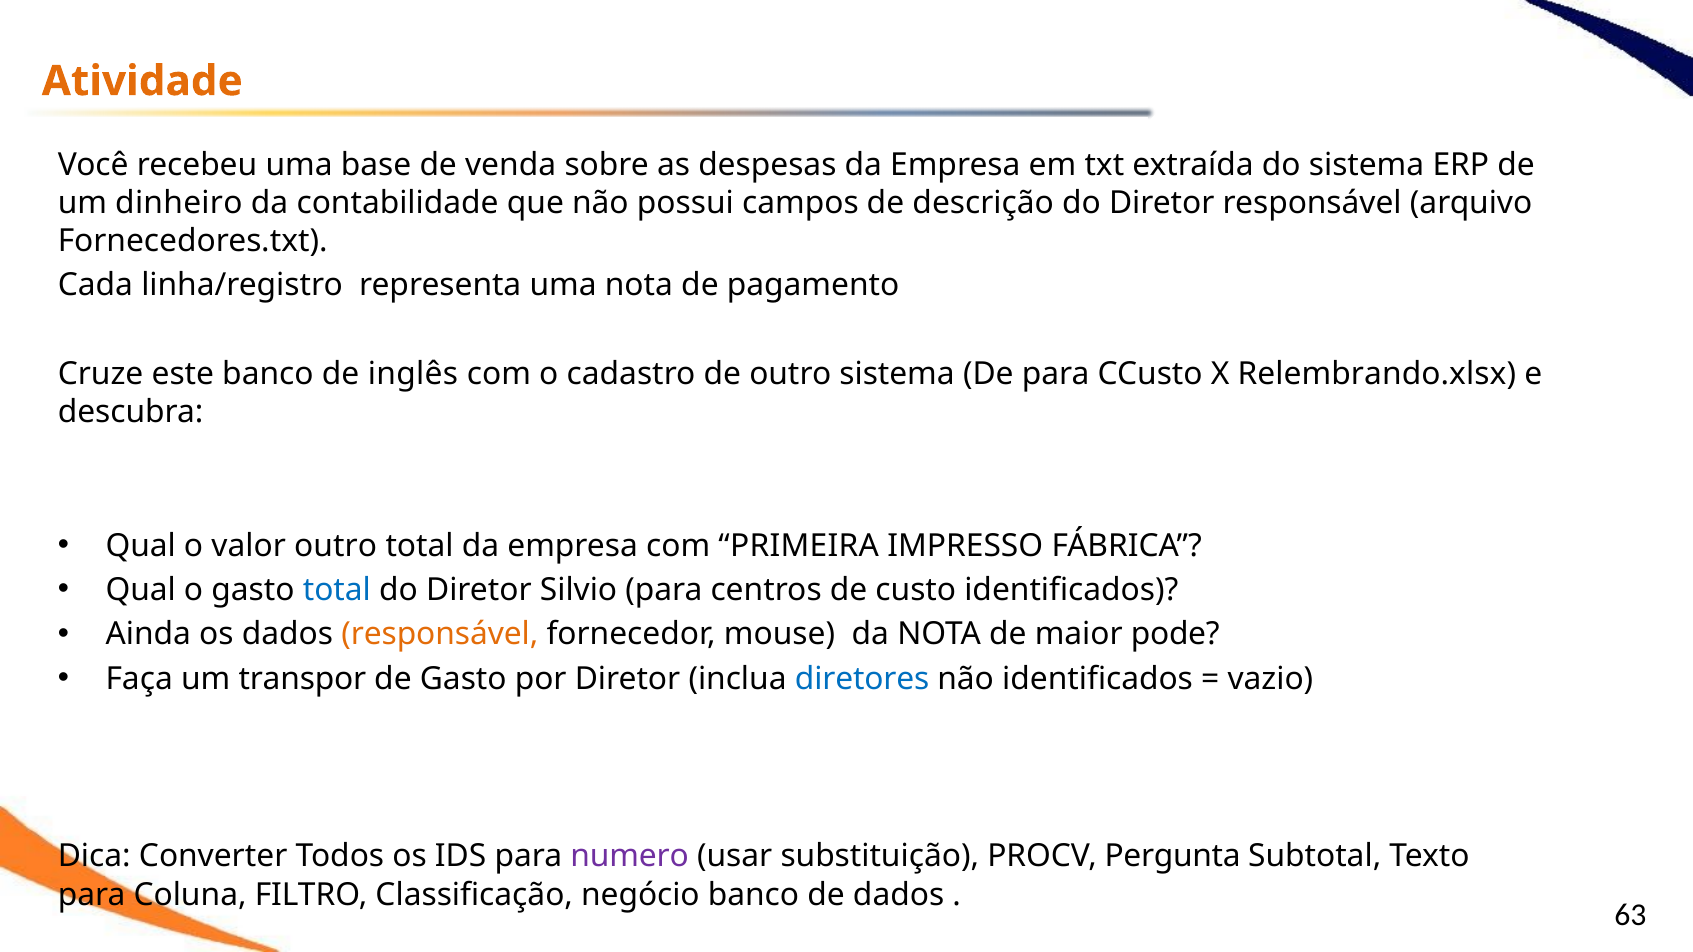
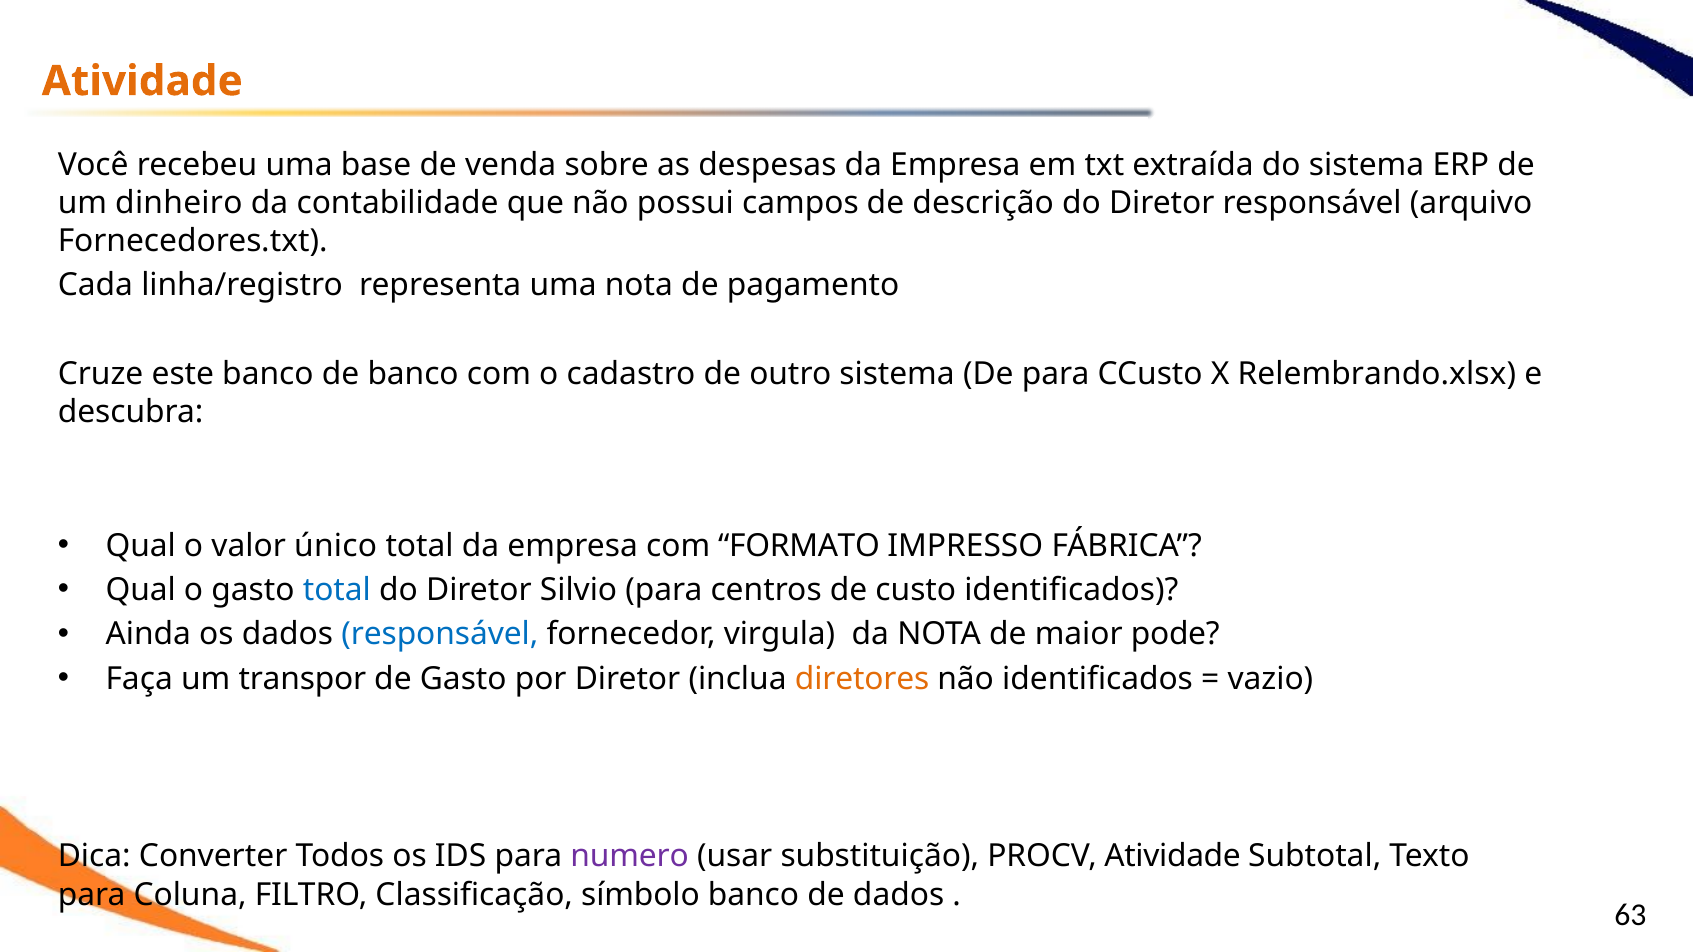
de inglês: inglês -> banco
valor outro: outro -> único
PRIMEIRA: PRIMEIRA -> FORMATO
responsável at (440, 635) colour: orange -> blue
mouse: mouse -> virgula
diretores colour: blue -> orange
PROCV Pergunta: Pergunta -> Atividade
negócio: negócio -> símbolo
